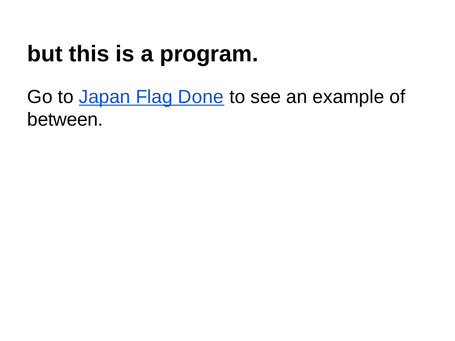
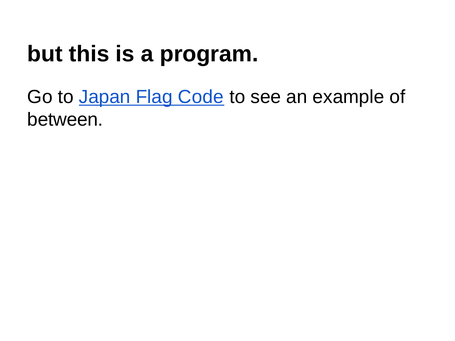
Done: Done -> Code
